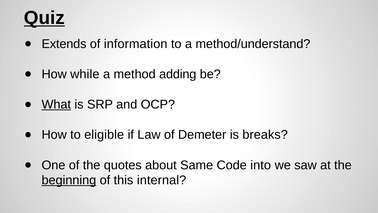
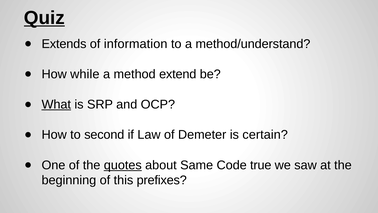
adding: adding -> extend
eligible: eligible -> second
breaks: breaks -> certain
quotes underline: none -> present
into: into -> true
beginning underline: present -> none
internal: internal -> prefixes
